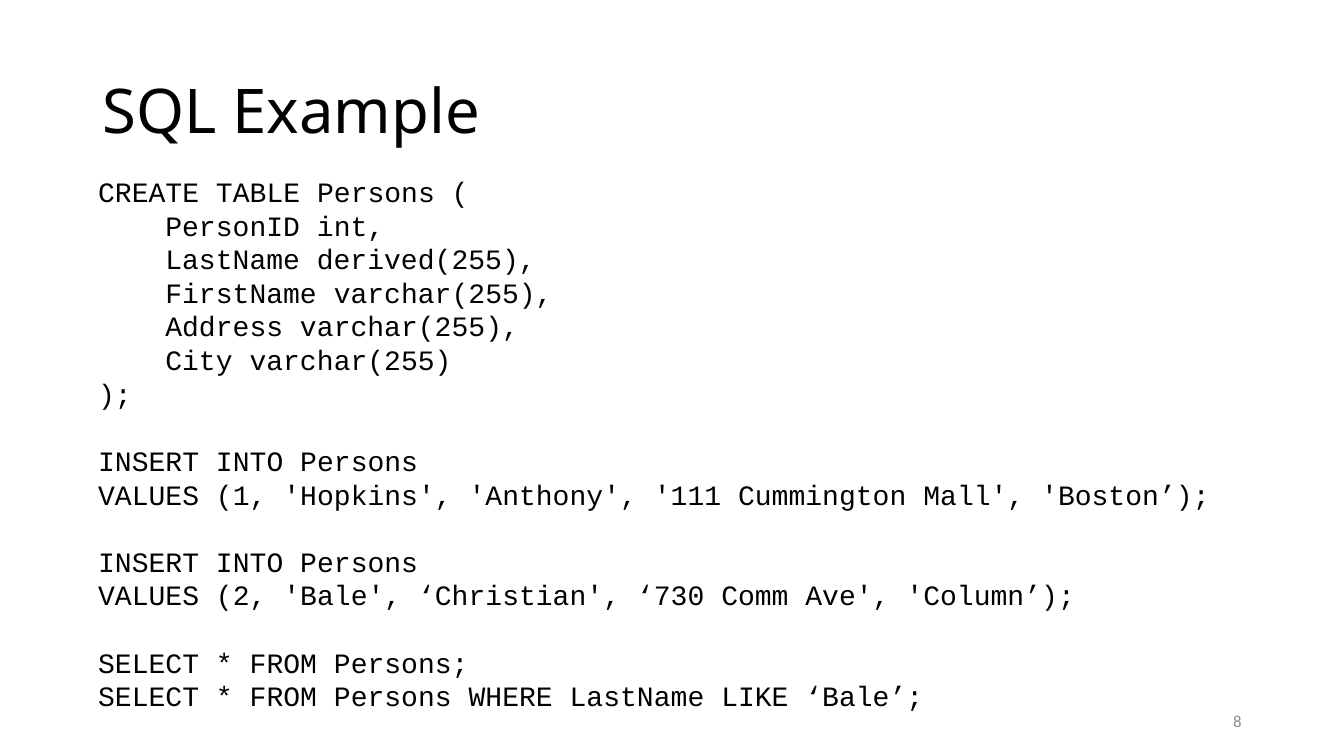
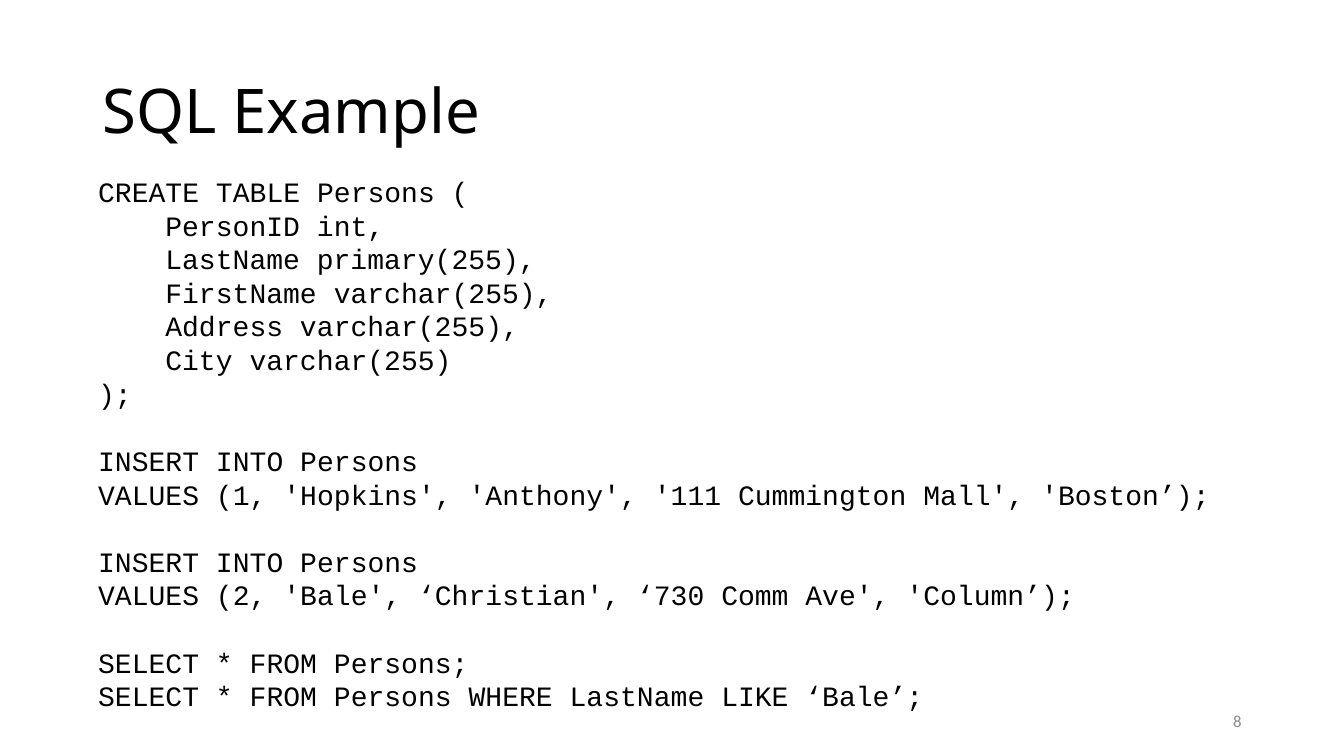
derived(255: derived(255 -> primary(255
